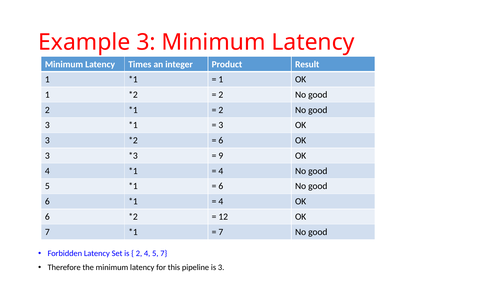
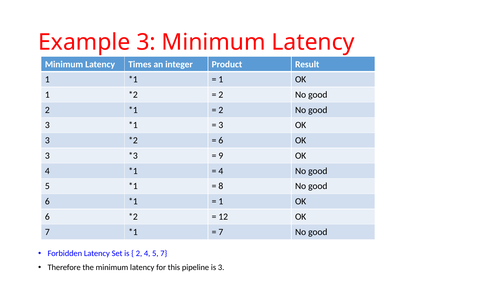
6 at (221, 186): 6 -> 8
4 at (221, 201): 4 -> 1
